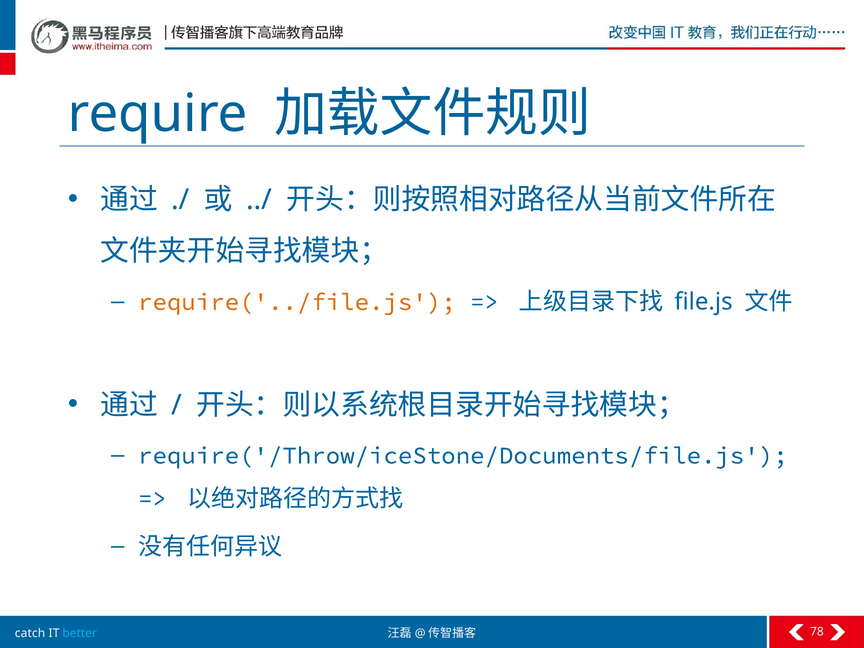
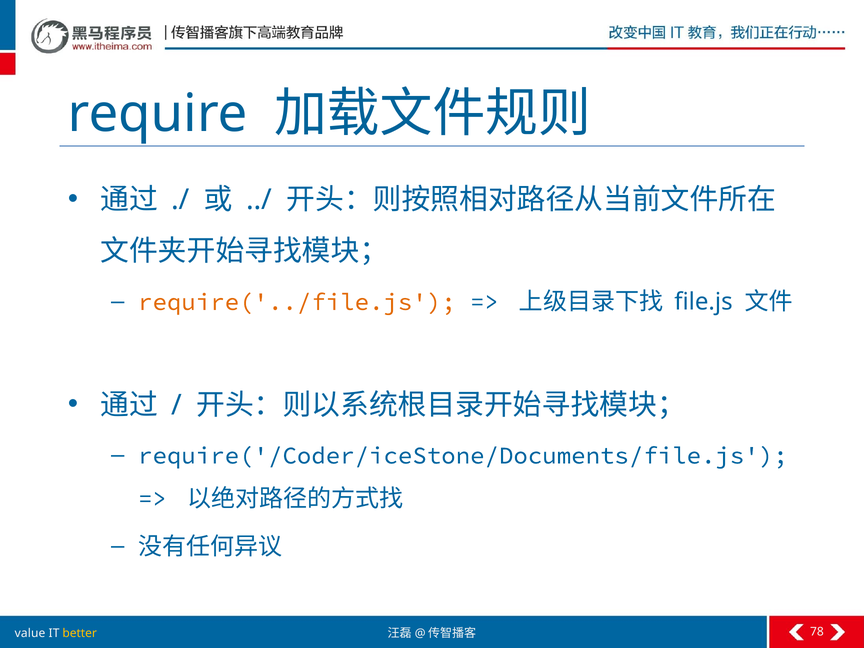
require('/Throw/iceStone/Documents/file.js: require('/Throw/iceStone/Documents/file.js -> require('/Coder/iceStone/Documents/file.js
catch: catch -> value
better colour: light blue -> yellow
